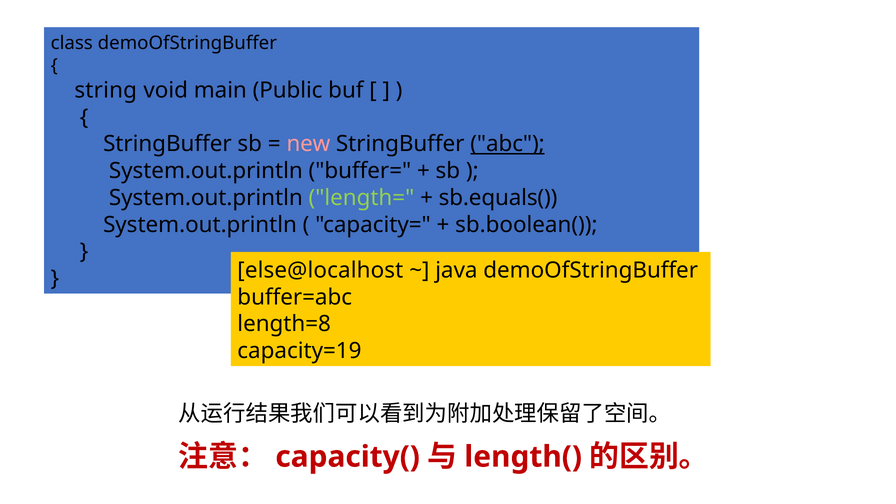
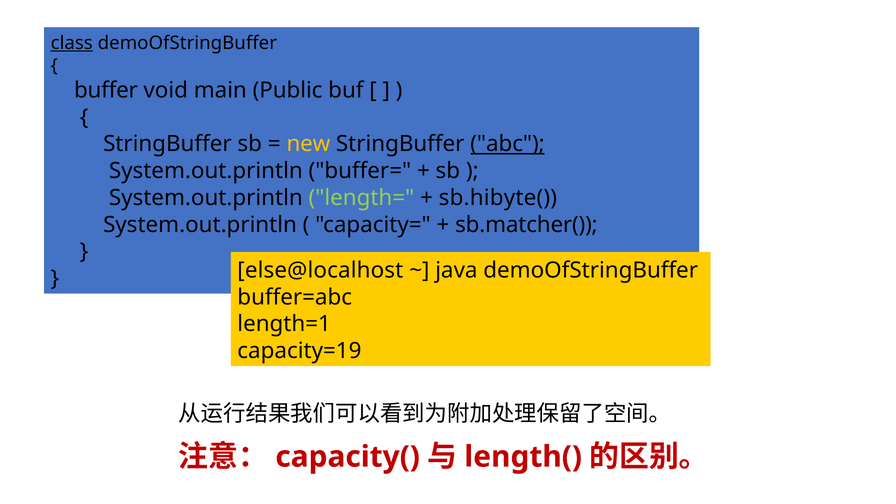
class underline: none -> present
string: string -> buffer
new colour: pink -> yellow
sb.equals(: sb.equals( -> sb.hibyte(
sb.boolean(: sb.boolean( -> sb.matcher(
length=8: length=8 -> length=1
